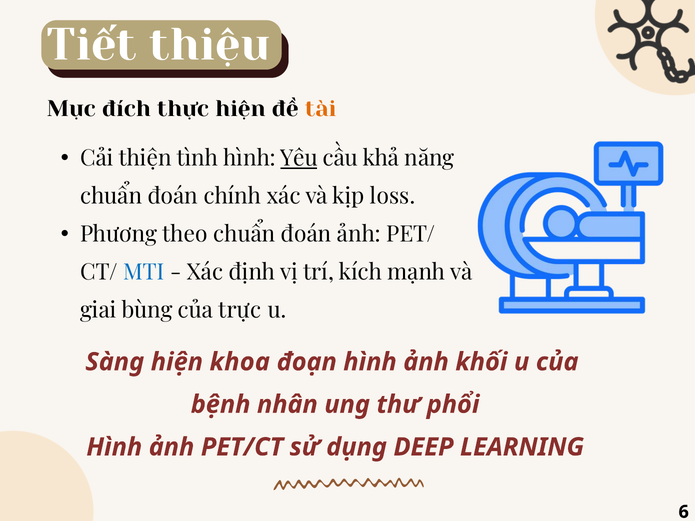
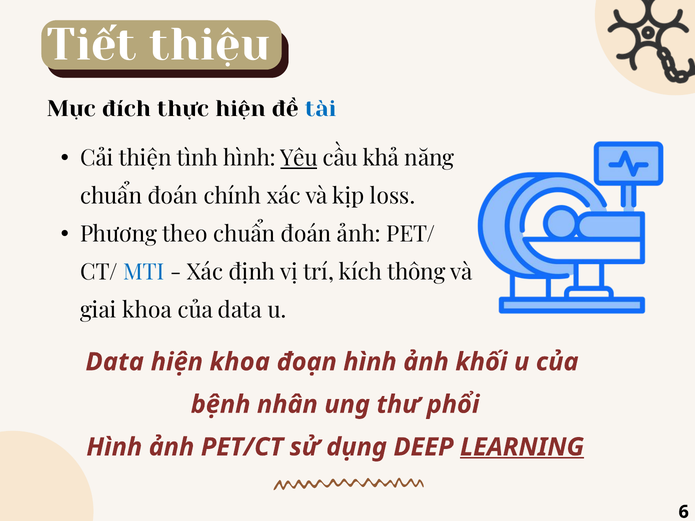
tài colour: orange -> blue
mạnh: mạnh -> thông
giai bùng: bùng -> khoa
của trực: trực -> data
Sàng at (115, 362): Sàng -> Data
LEARNING underline: none -> present
